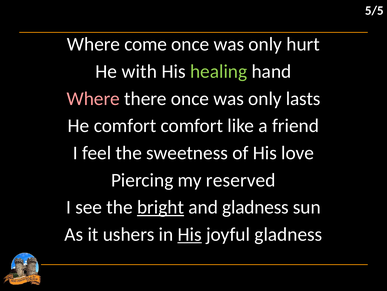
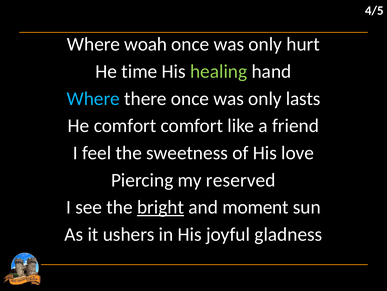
5/5: 5/5 -> 4/5
come: come -> woah
with: with -> time
Where at (93, 98) colour: pink -> light blue
and gladness: gladness -> moment
His at (190, 234) underline: present -> none
